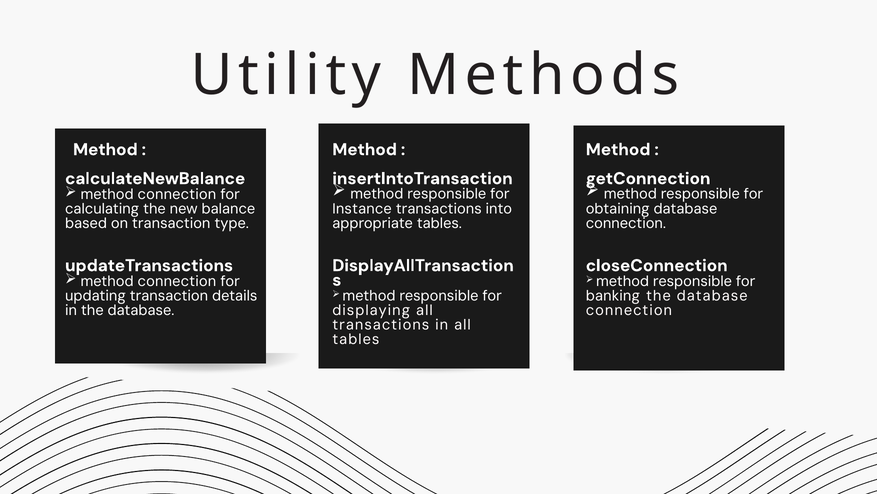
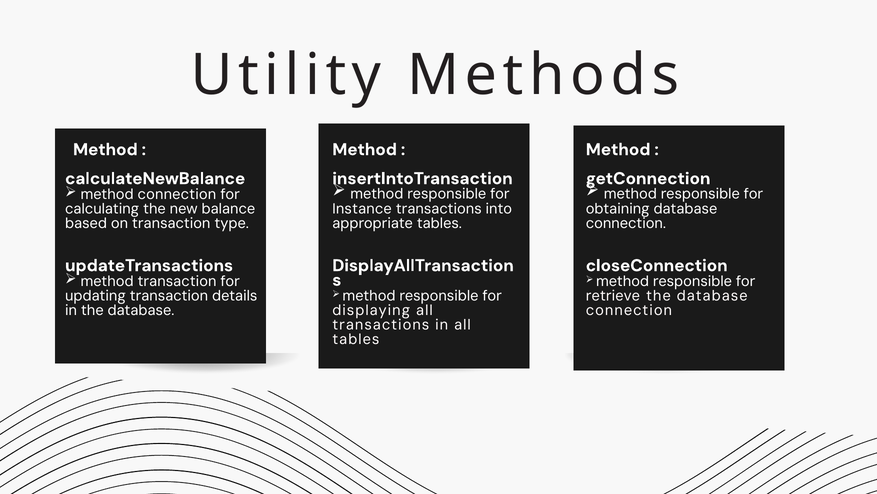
connection at (177, 281): connection -> transaction
banking: banking -> retrieve
